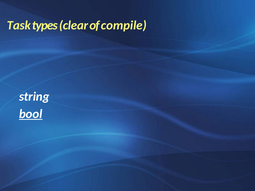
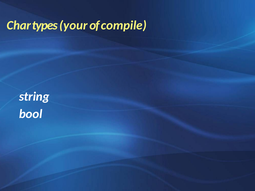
Task: Task -> Char
clear: clear -> your
bool underline: present -> none
